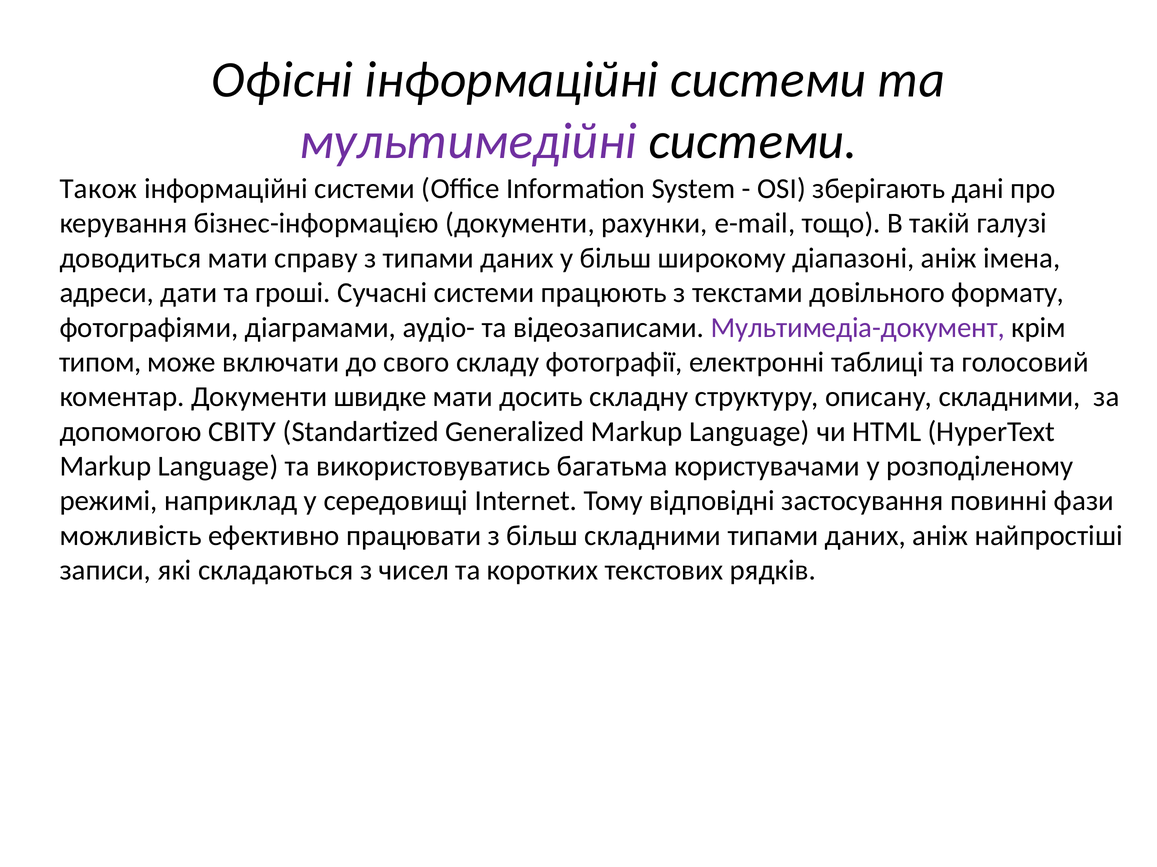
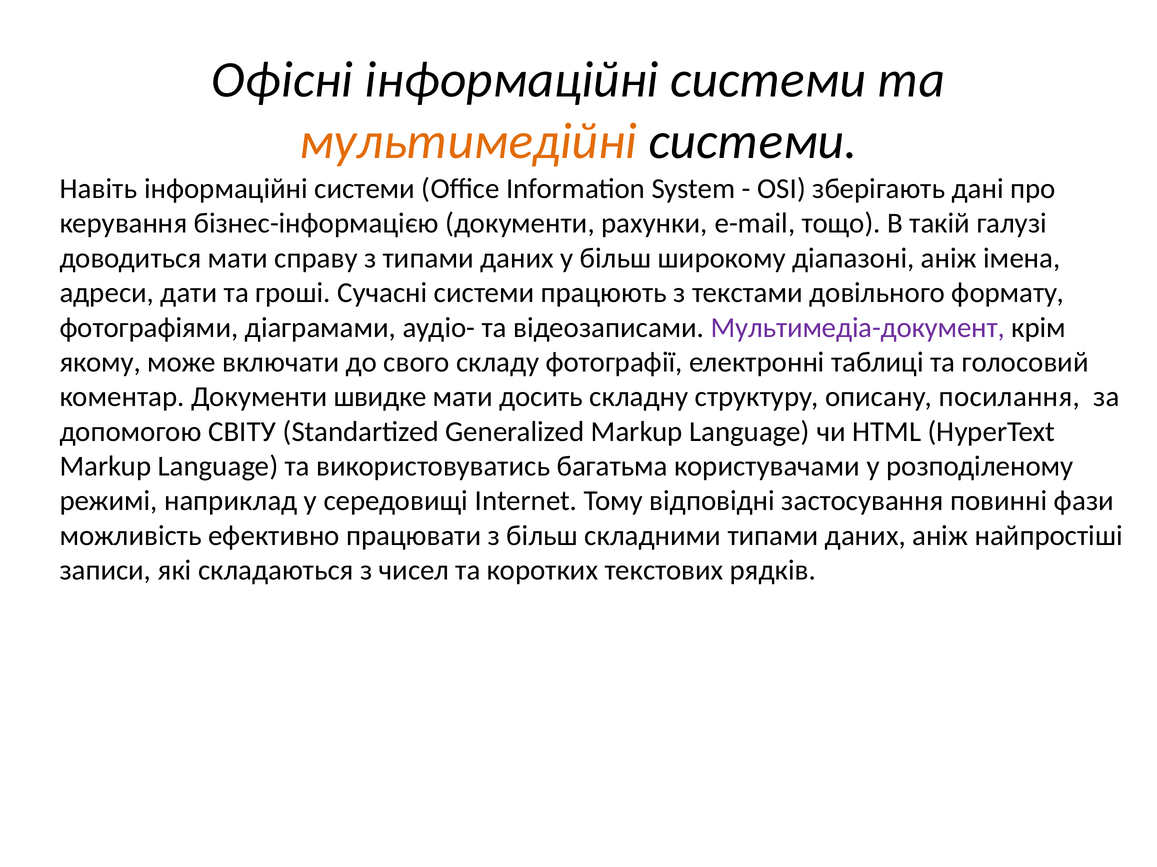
мультимедійні colour: purple -> orange
Також: Також -> Навіть
типом: типом -> якому
описану складними: складними -> посилання
